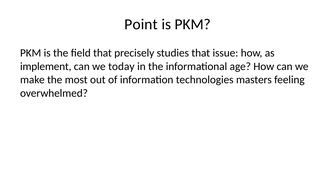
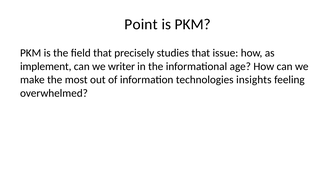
today: today -> writer
masters: masters -> insights
